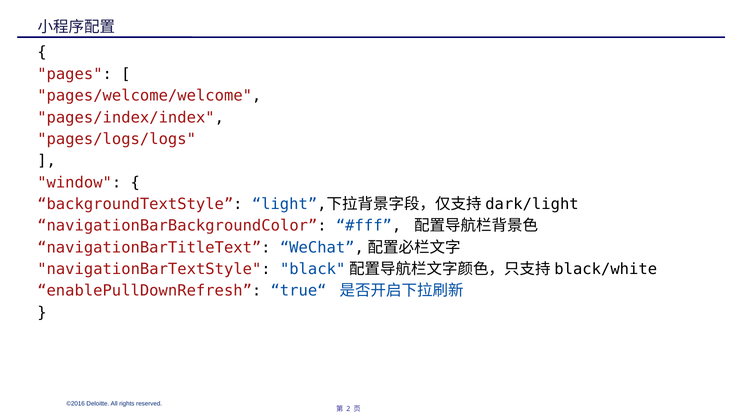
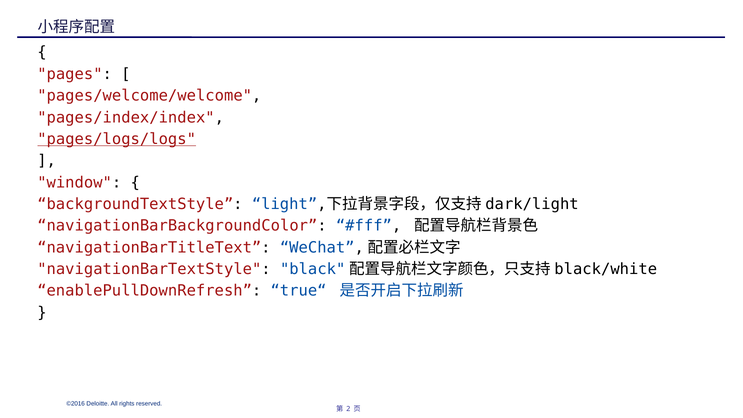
pages/logs/logs underline: none -> present
